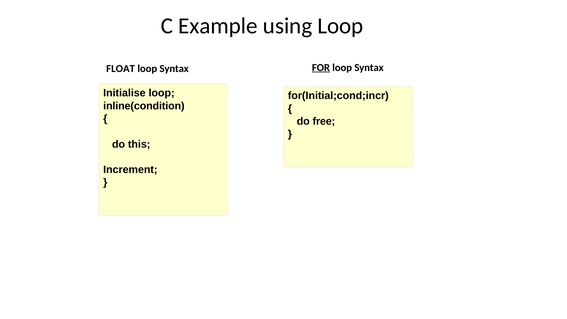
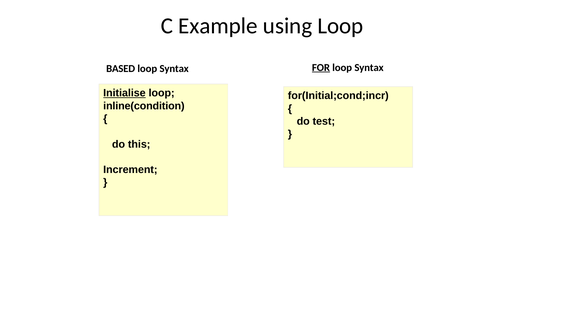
FLOAT: FLOAT -> BASED
Initialise underline: none -> present
free: free -> test
